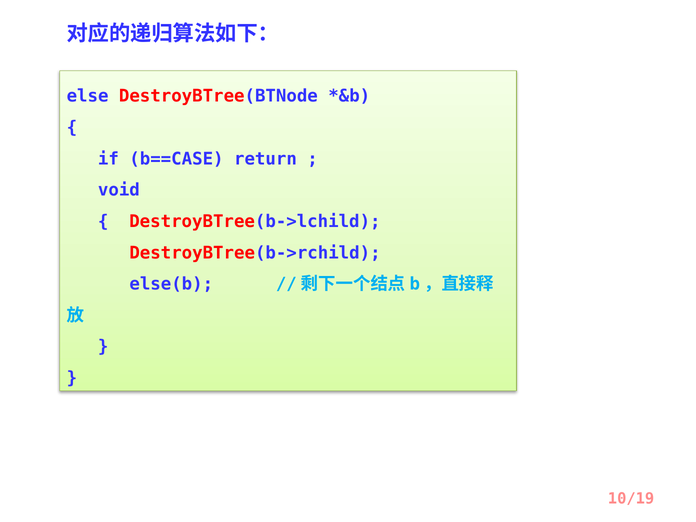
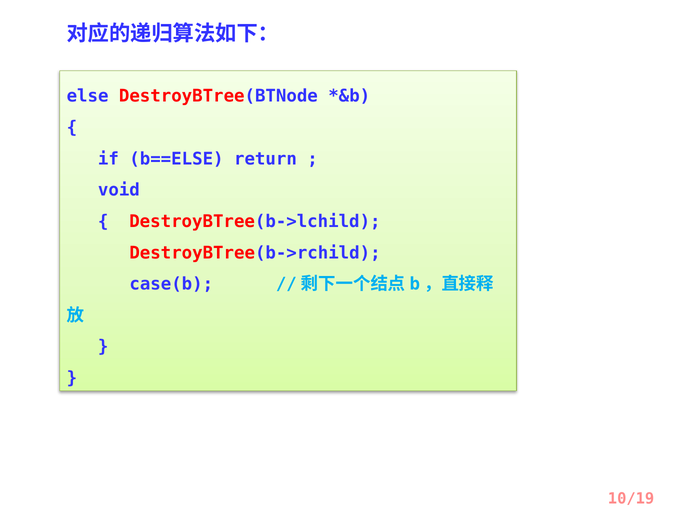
b==CASE: b==CASE -> b==ELSE
else(b: else(b -> case(b
